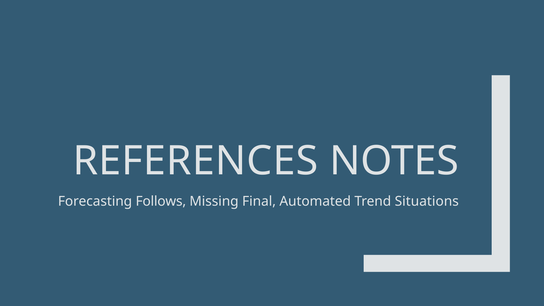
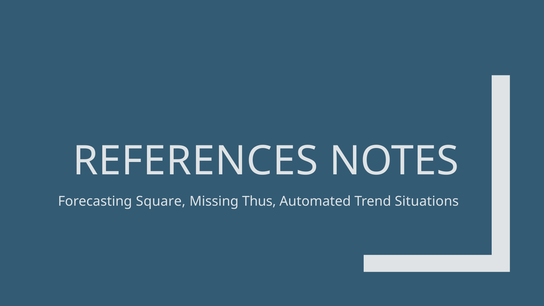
Follows: Follows -> Square
Final: Final -> Thus
